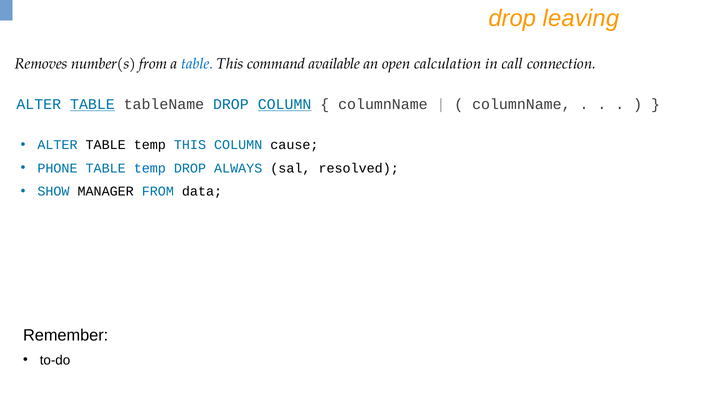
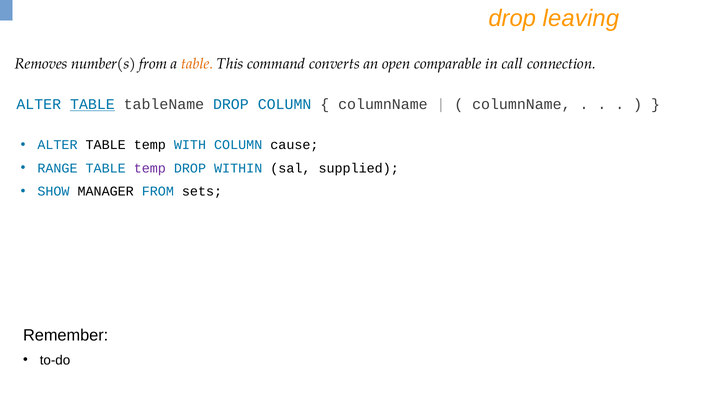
table at (197, 64) colour: blue -> orange
available: available -> converts
calculation: calculation -> comparable
COLUMN at (285, 104) underline: present -> none
temp THIS: THIS -> WITH
PHONE: PHONE -> RANGE
temp at (150, 168) colour: blue -> purple
ALWAYS: ALWAYS -> WITHIN
resolved: resolved -> supplied
data: data -> sets
